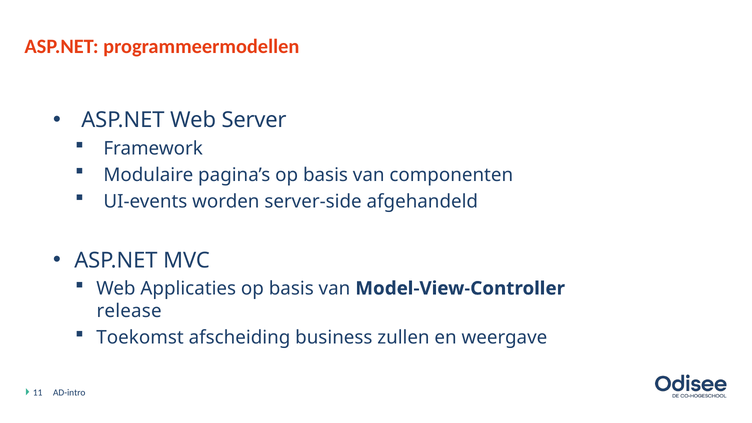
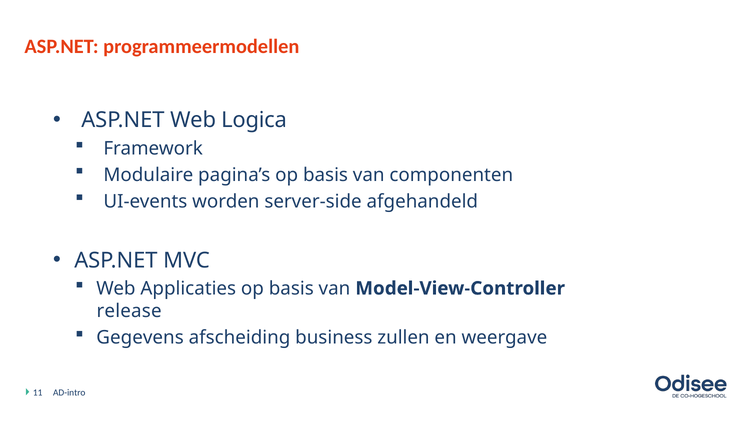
Server: Server -> Logica
Toekomst: Toekomst -> Gegevens
